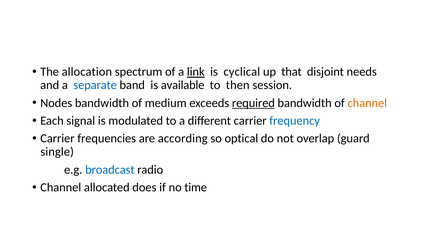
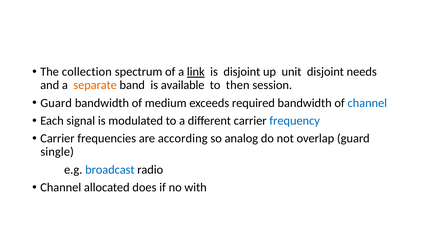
allocation: allocation -> collection
is cyclical: cyclical -> disjoint
that: that -> unit
separate colour: blue -> orange
Nodes at (56, 103): Nodes -> Guard
required underline: present -> none
channel at (367, 103) colour: orange -> blue
optical: optical -> analog
time: time -> with
